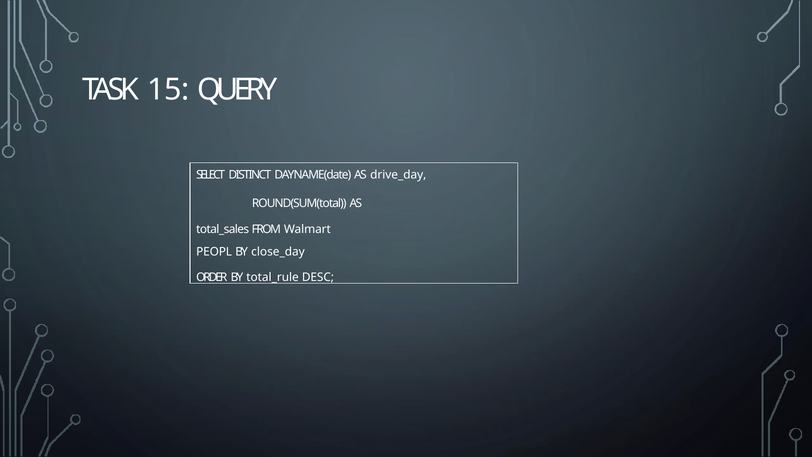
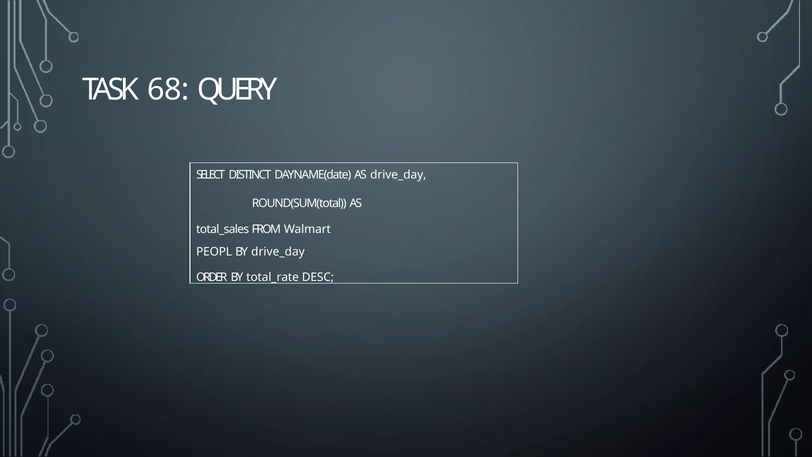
15: 15 -> 68
BY close_day: close_day -> drive_day
total_rule: total_rule -> total_rate
